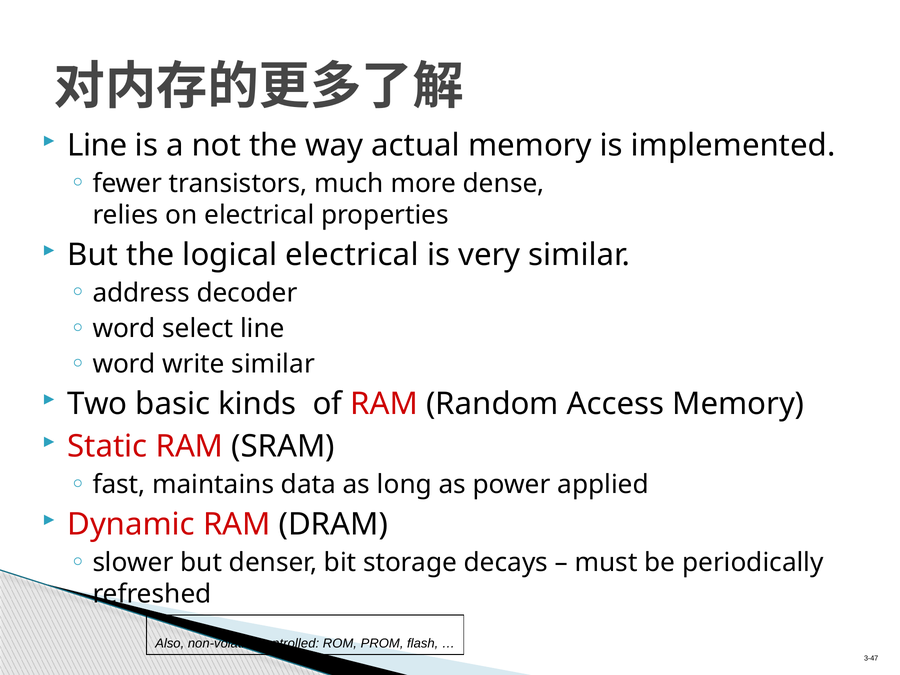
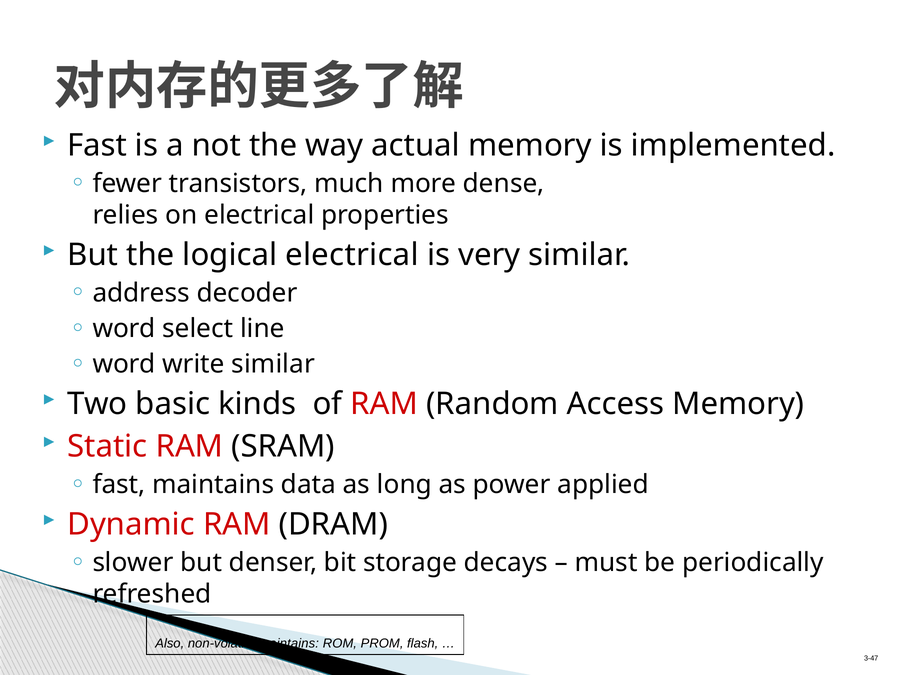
Line at (97, 145): Line -> Fast
non-volatile controlled: controlled -> maintains
